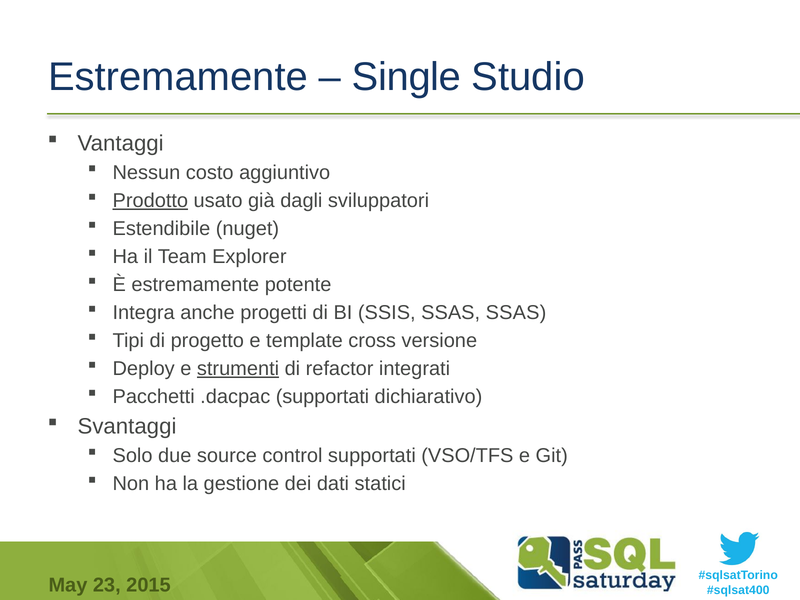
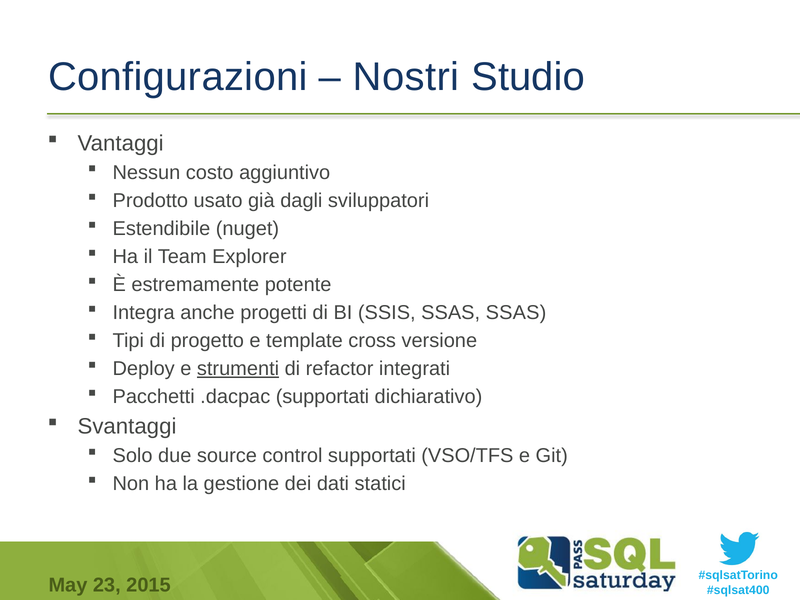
Estremamente at (178, 77): Estremamente -> Configurazioni
Single: Single -> Nostri
Prodotto underline: present -> none
